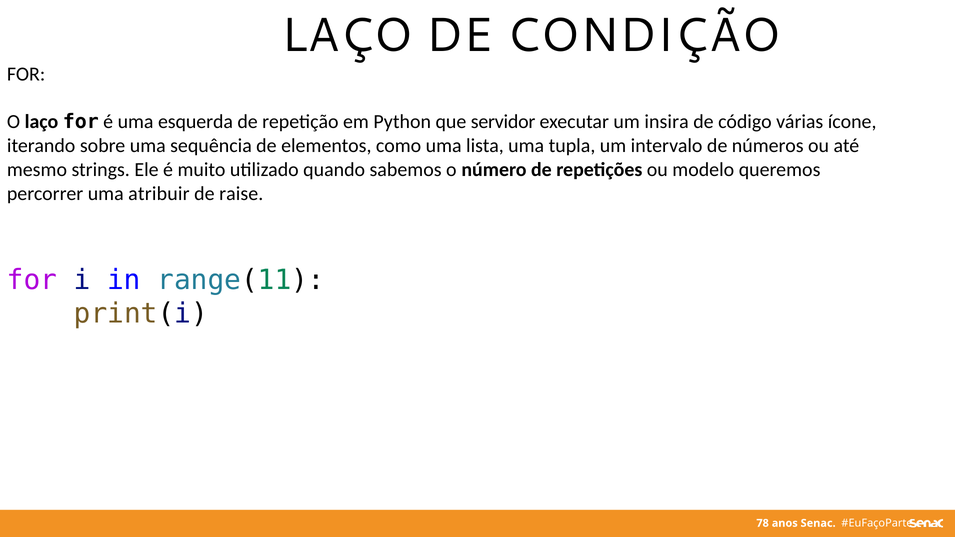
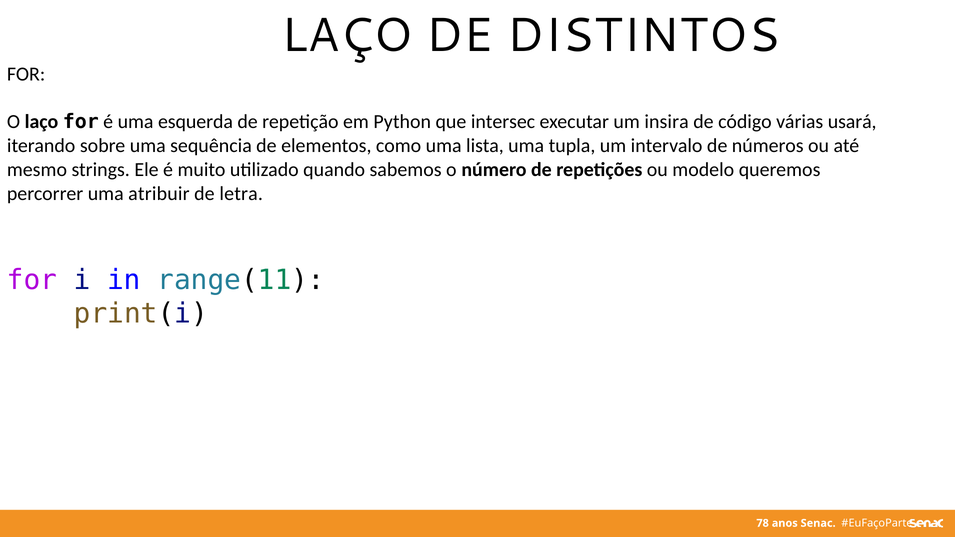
CONDIÇÃO: CONDIÇÃO -> DISTINTOS
servidor: servidor -> intersec
ícone: ícone -> usará
raise: raise -> letra
